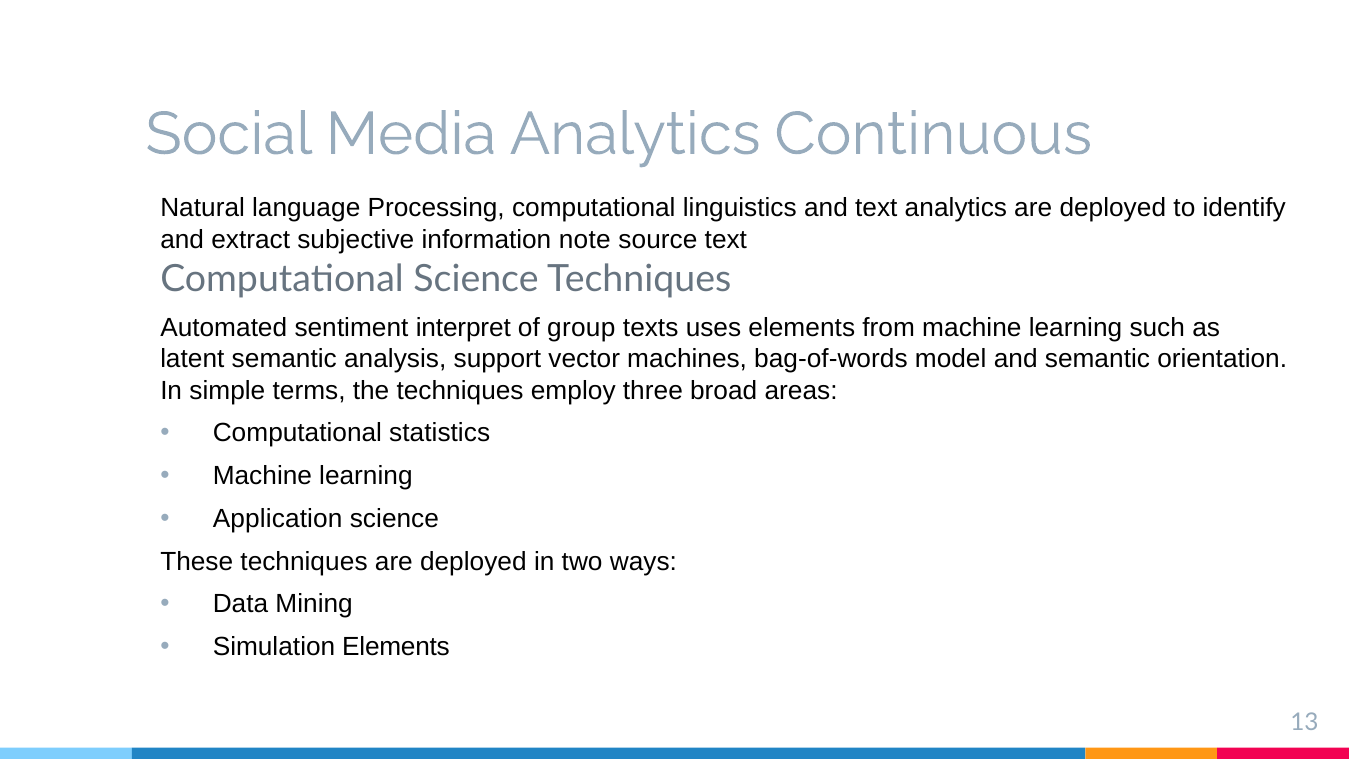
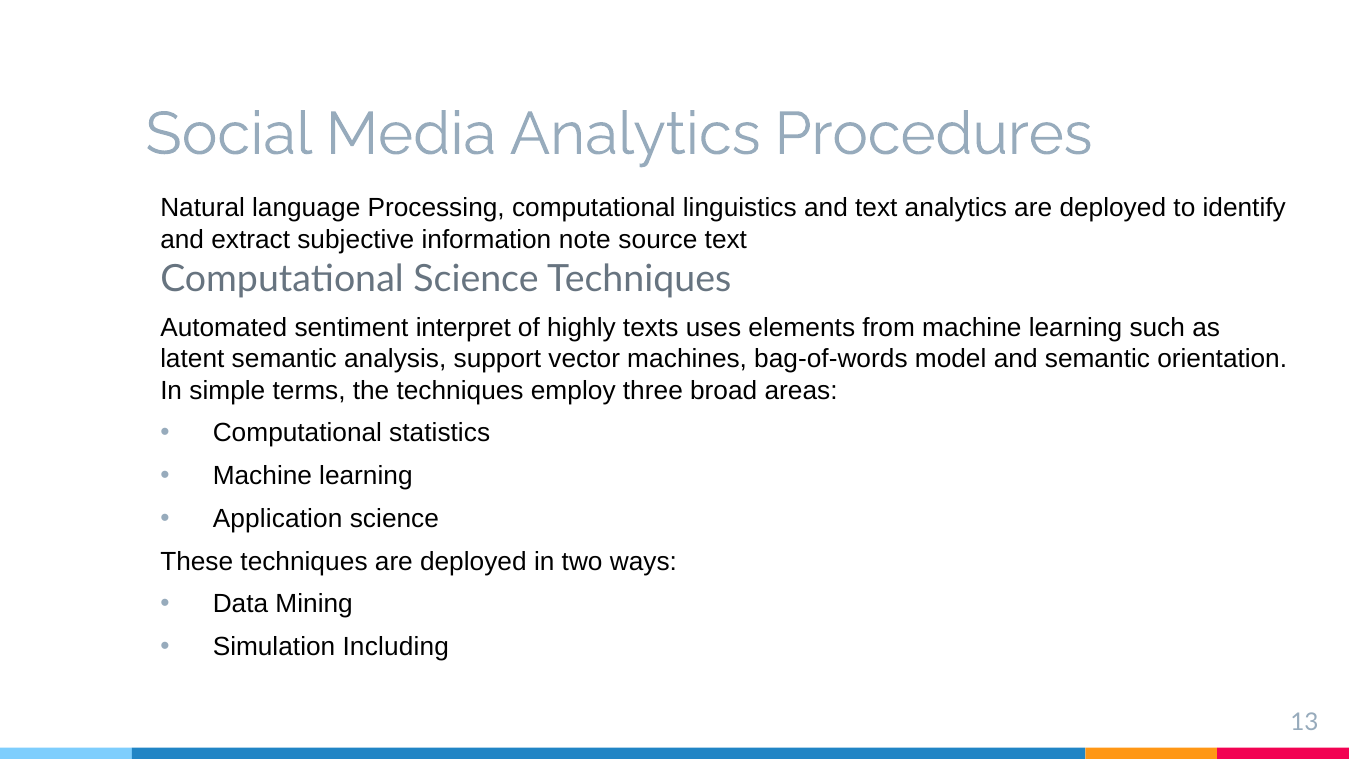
Continuous: Continuous -> Procedures
group: group -> highly
Simulation Elements: Elements -> Including
